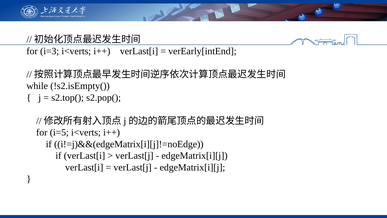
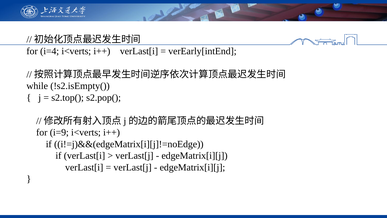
i=3: i=3 -> i=4
i=5: i=5 -> i=9
